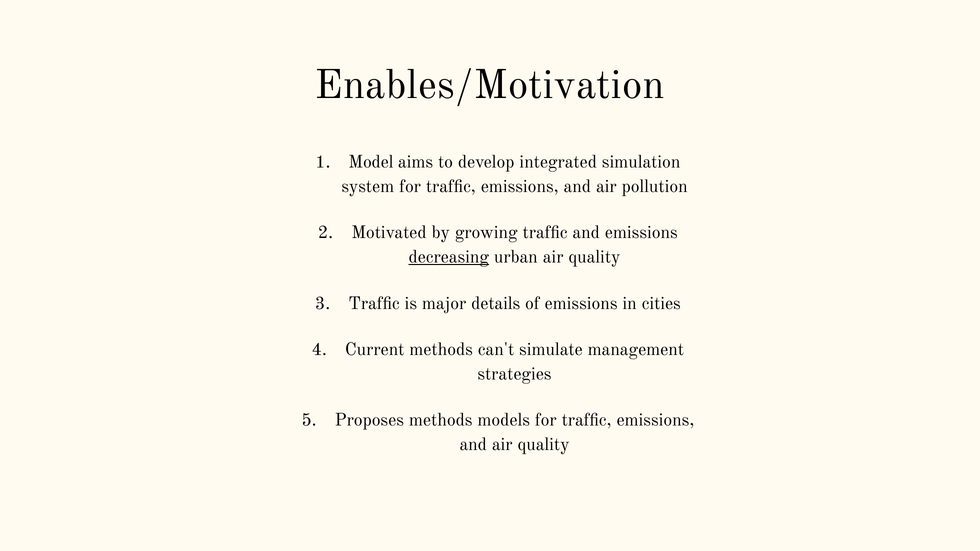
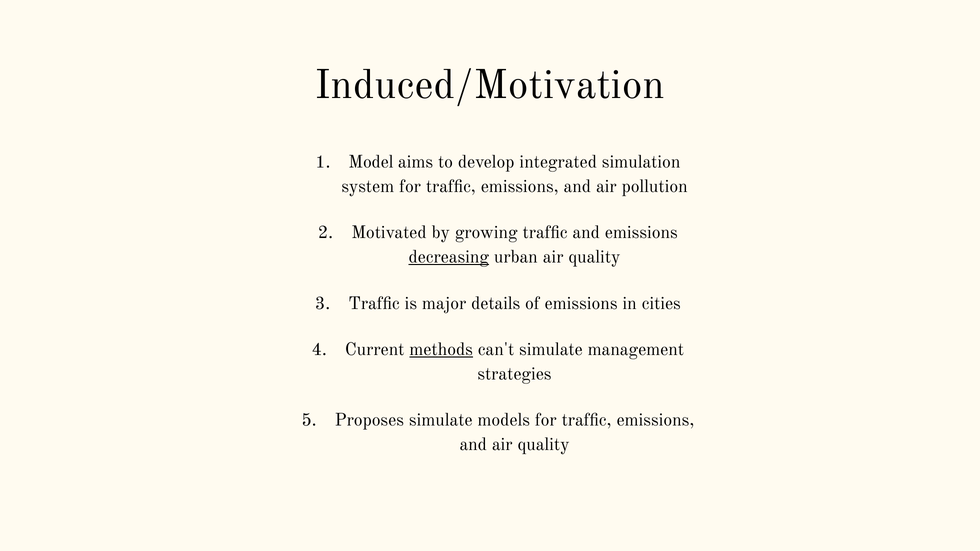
Enables/Motivation: Enables/Motivation -> Induced/Motivation
methods at (441, 350) underline: none -> present
Proposes methods: methods -> simulate
